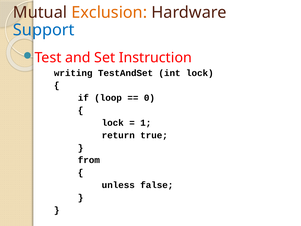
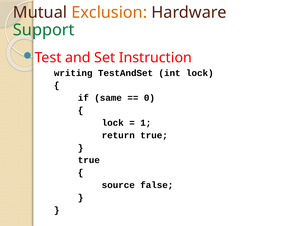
Support colour: blue -> green
loop: loop -> same
from at (89, 160): from -> true
unless: unless -> source
